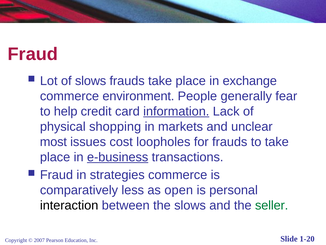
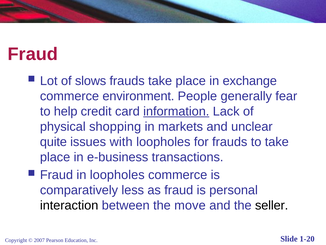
most: most -> quite
cost: cost -> with
e-business underline: present -> none
in strategies: strategies -> loopholes
as open: open -> fraud
the slows: slows -> move
seller colour: green -> black
